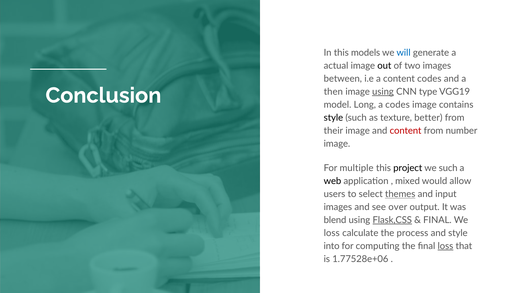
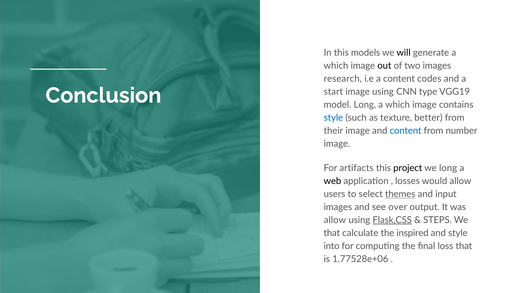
will colour: blue -> black
actual at (336, 66): actual -> which
between: between -> research
then: then -> start
using at (383, 92) underline: present -> none
codes at (398, 104): codes -> which
style at (333, 117) colour: black -> blue
content at (406, 130) colour: red -> blue
multiple: multiple -> artifacts
we such: such -> long
mixed: mixed -> losses
blend at (335, 220): blend -> allow
FINAL at (437, 220): FINAL -> STEPS
loss at (332, 233): loss -> that
process: process -> inspired
loss at (445, 246) underline: present -> none
